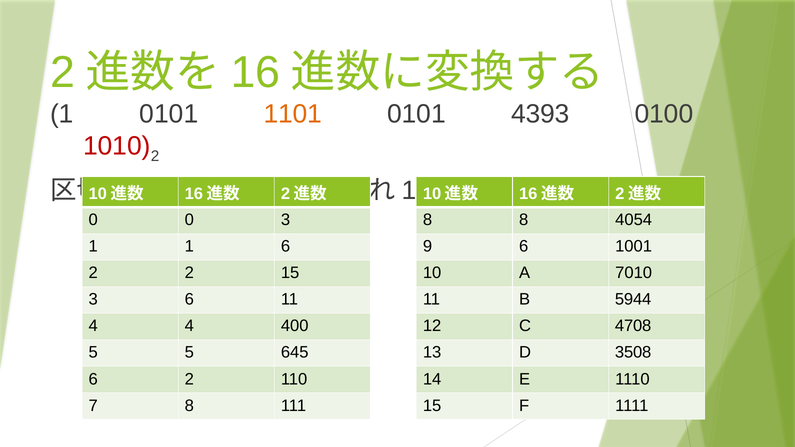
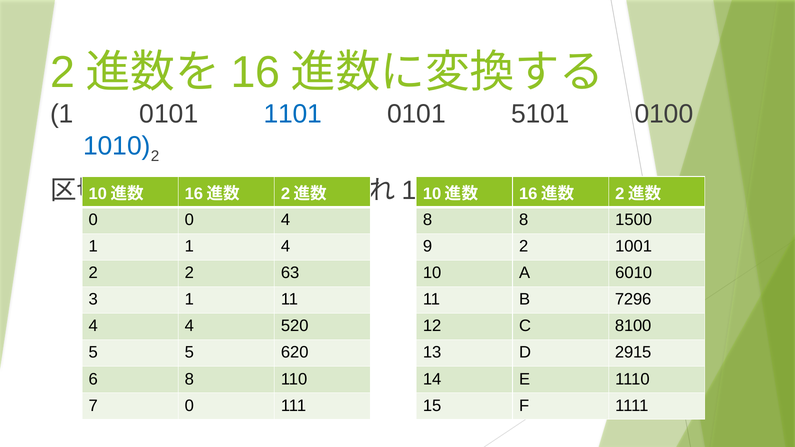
1101 colour: orange -> blue
4393: 4393 -> 5101
1010 colour: red -> blue
0 3: 3 -> 4
4054: 4054 -> 1500
1 6: 6 -> 4
9 6: 6 -> 2
2 15: 15 -> 63
7010: 7010 -> 6010
3 6: 6 -> 1
5944: 5944 -> 7296
400: 400 -> 520
4708: 4708 -> 8100
645: 645 -> 620
3508: 3508 -> 2915
2 at (189, 379): 2 -> 8
7 8: 8 -> 0
